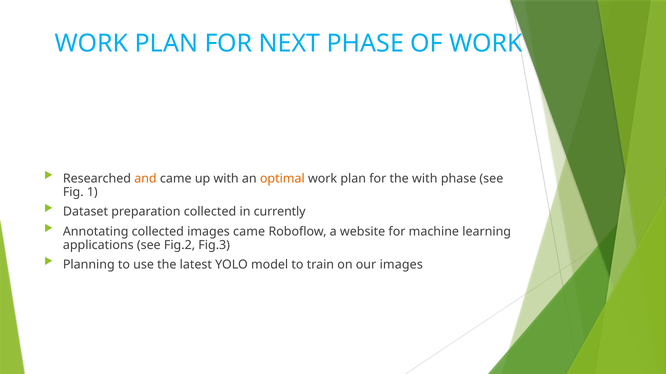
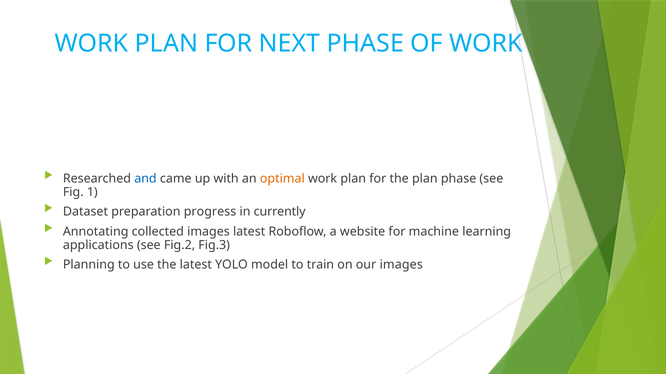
and colour: orange -> blue
the with: with -> plan
preparation collected: collected -> progress
images came: came -> latest
